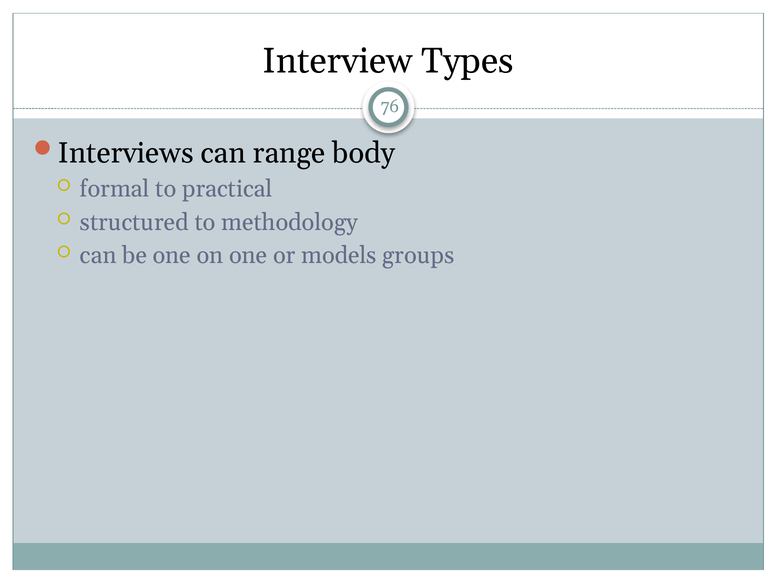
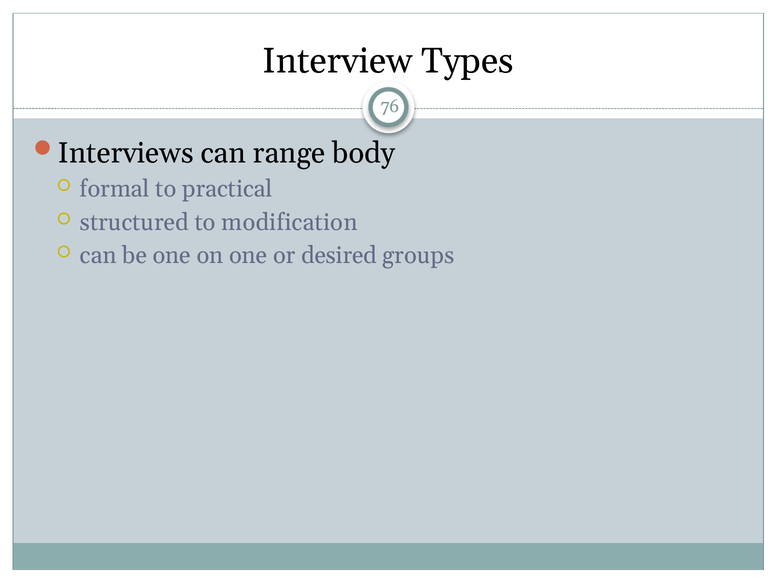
methodology: methodology -> modification
models: models -> desired
